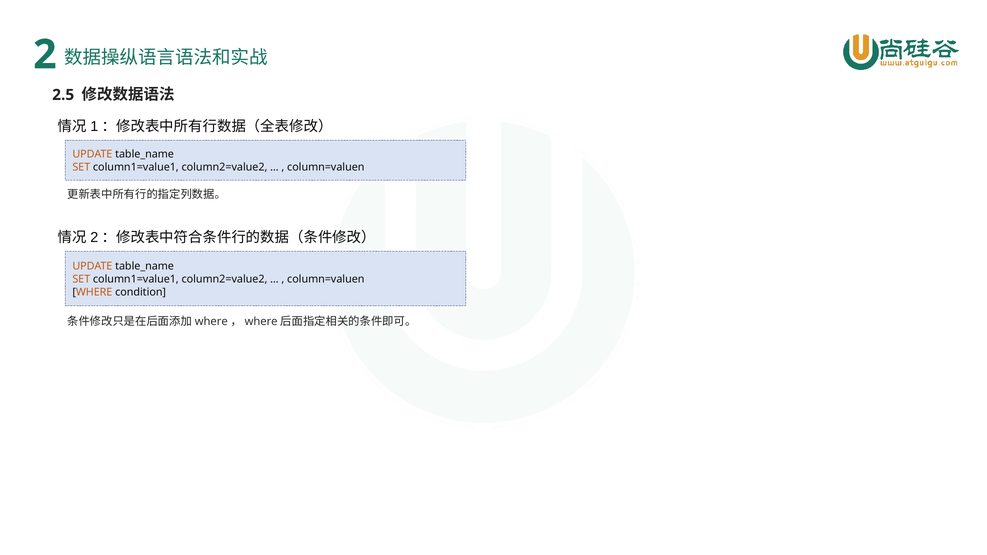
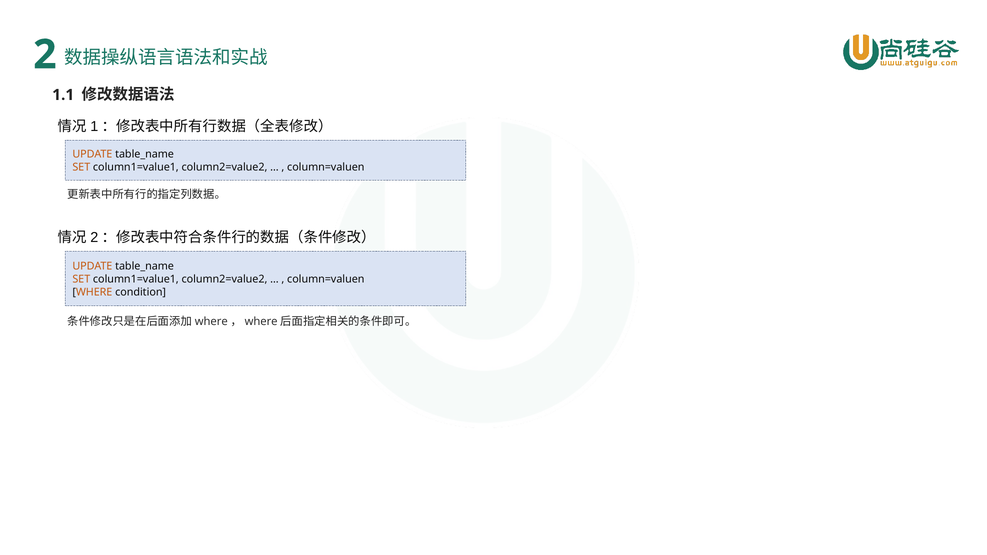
2.5: 2.5 -> 1.1
